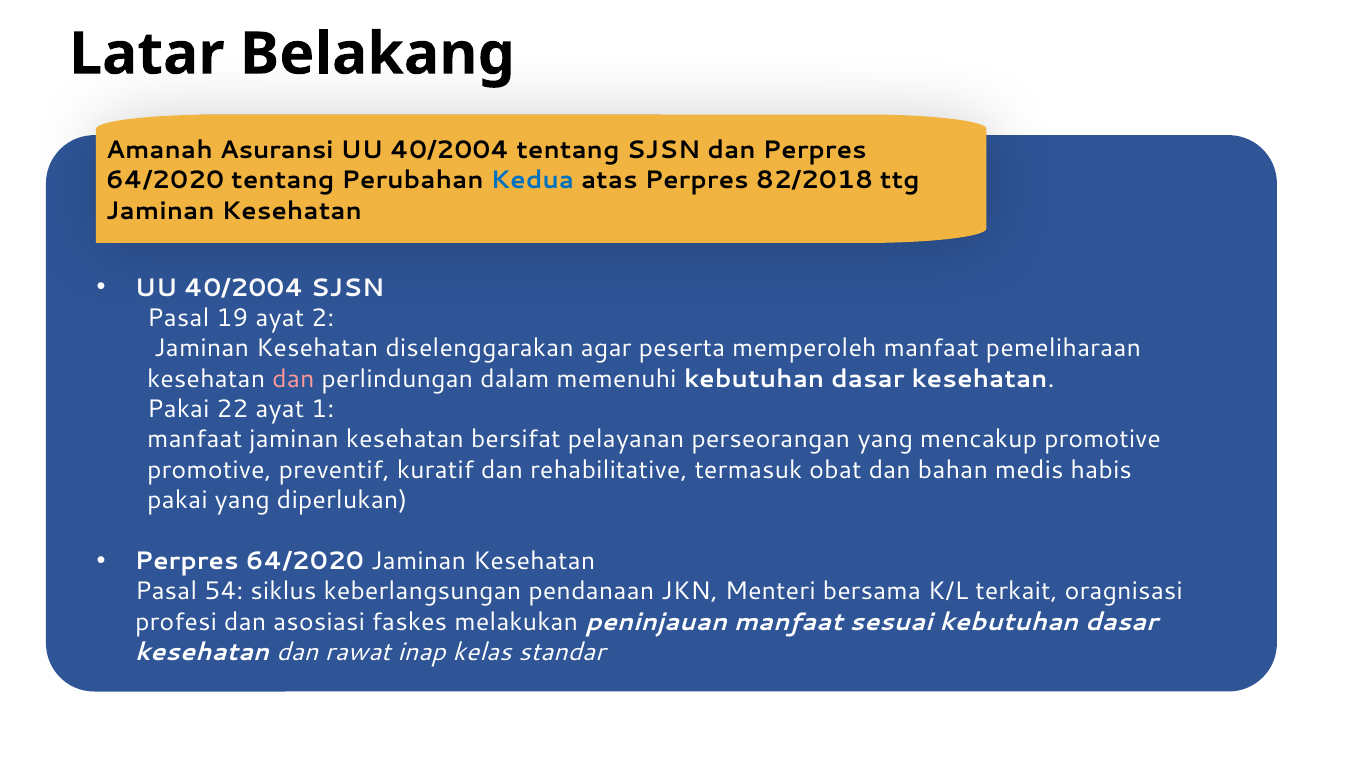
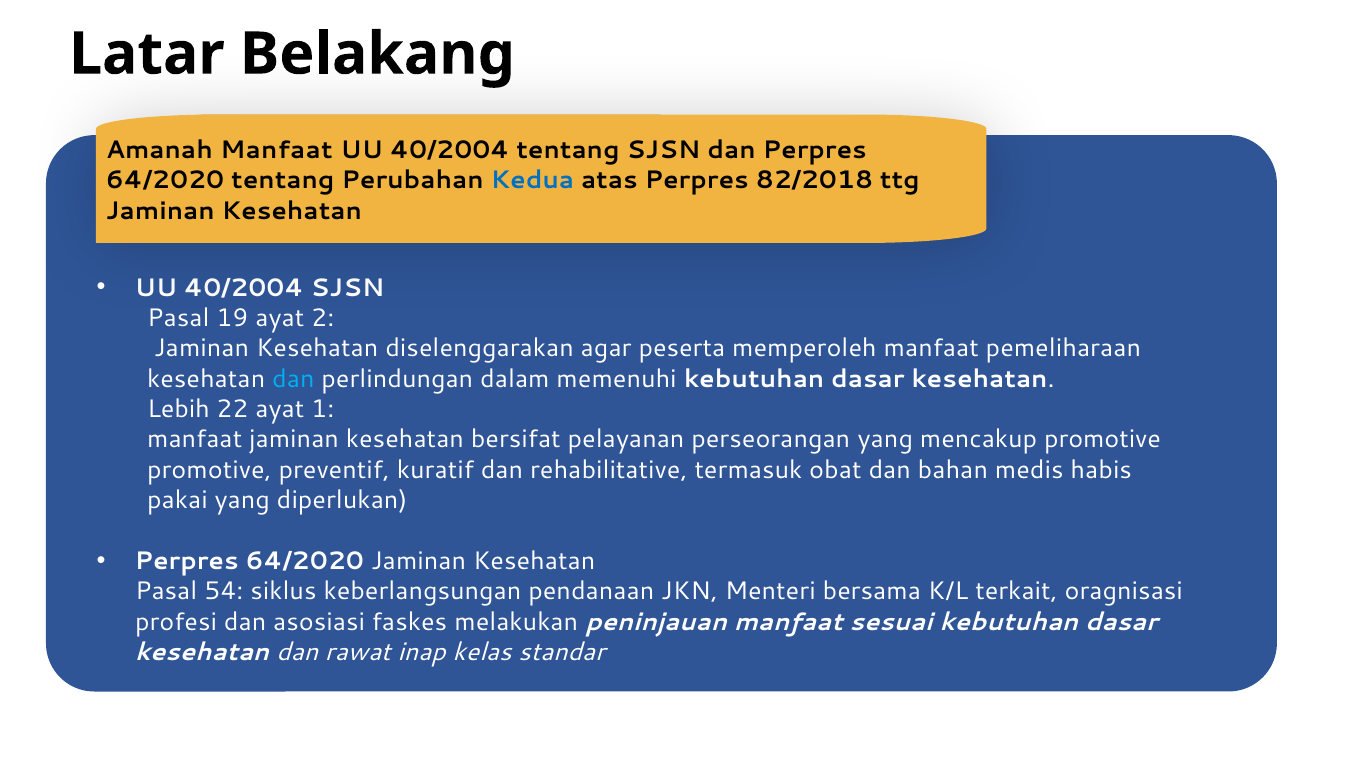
Amanah Asuransi: Asuransi -> Manfaat
dan at (293, 379) colour: pink -> light blue
Pakai at (178, 409): Pakai -> Lebih
